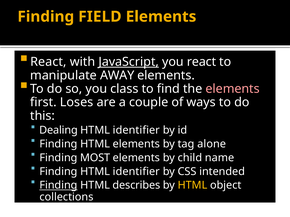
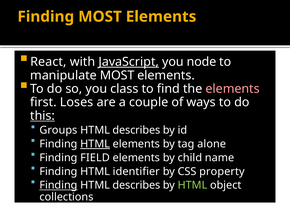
Finding FIELD: FIELD -> MOST
you react: react -> node
manipulate AWAY: AWAY -> MOST
this underline: none -> present
Dealing: Dealing -> Groups
identifier at (136, 130): identifier -> describes
HTML at (95, 144) underline: none -> present
MOST: MOST -> FIELD
intended: intended -> property
HTML at (192, 186) colour: yellow -> light green
